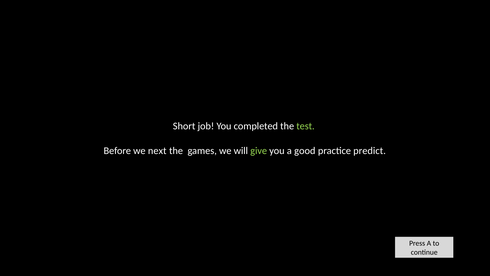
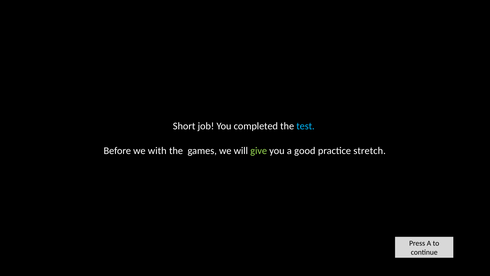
test colour: light green -> light blue
we next: next -> with
predict: predict -> stretch
